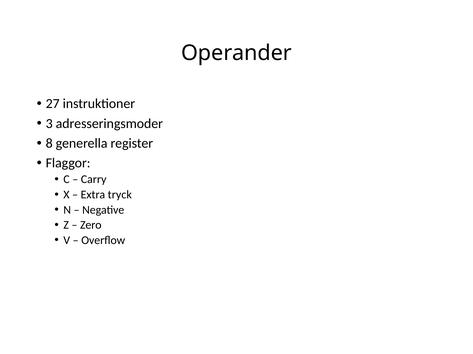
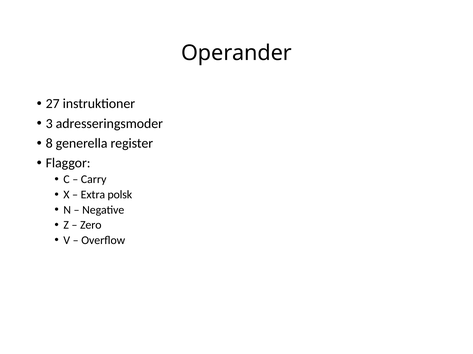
tryck: tryck -> polsk
